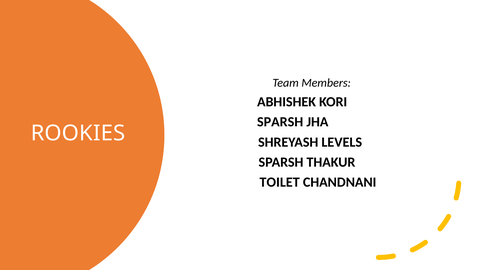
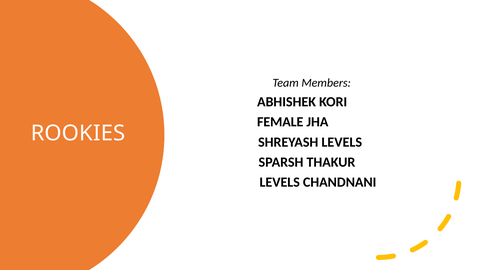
SPARSH at (280, 122): SPARSH -> FEMALE
TOILET at (280, 183): TOILET -> LEVELS
